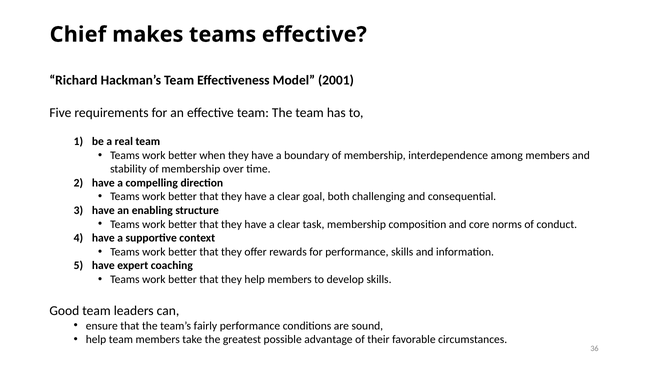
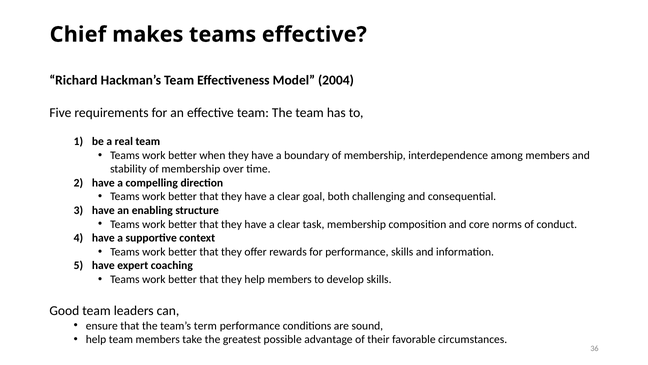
2001: 2001 -> 2004
fairly: fairly -> term
